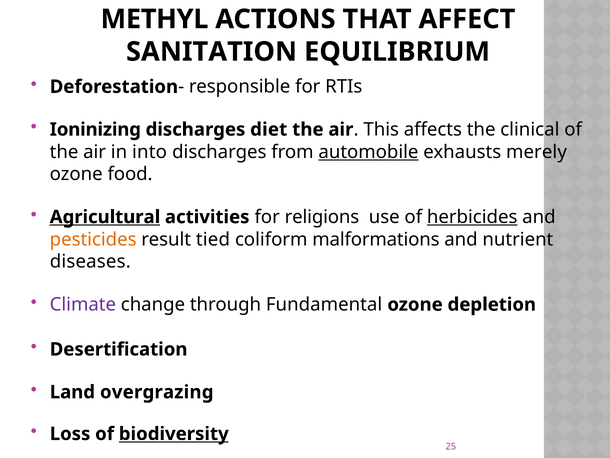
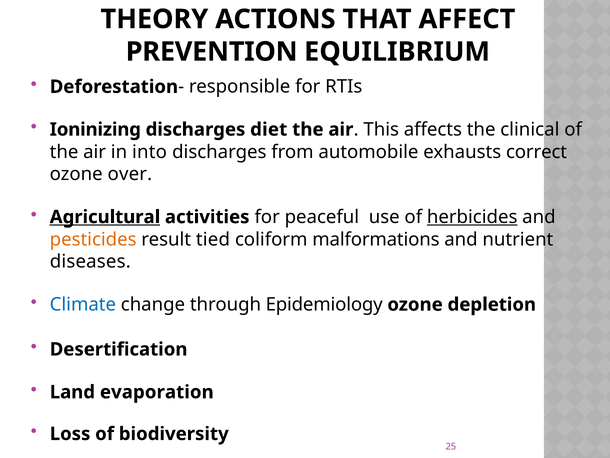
METHYL: METHYL -> THEORY
SANITATION: SANITATION -> PREVENTION
automobile underline: present -> none
merely: merely -> correct
food: food -> over
religions: religions -> peaceful
Climate colour: purple -> blue
Fundamental: Fundamental -> Epidemiology
overgrazing: overgrazing -> evaporation
biodiversity underline: present -> none
